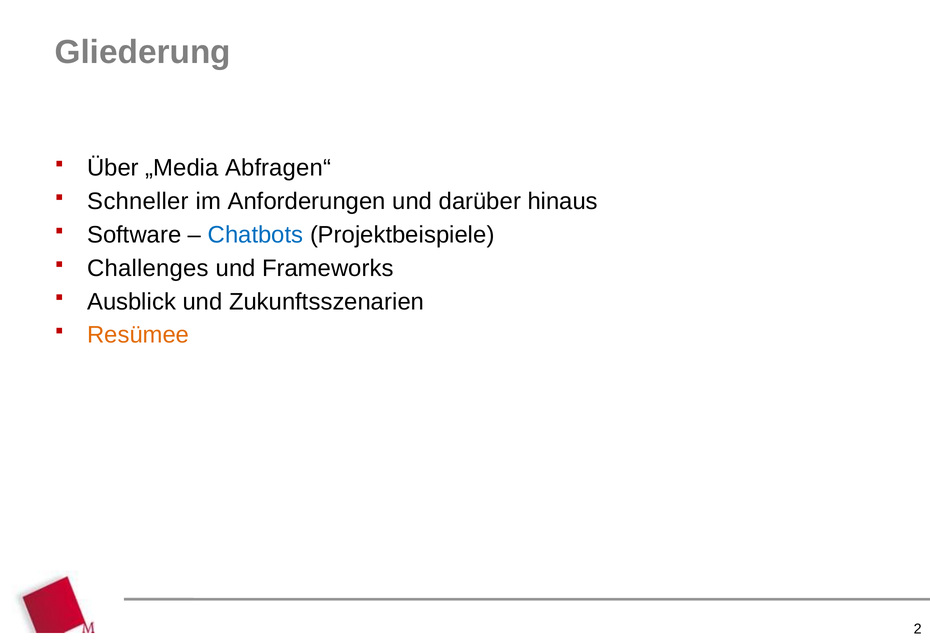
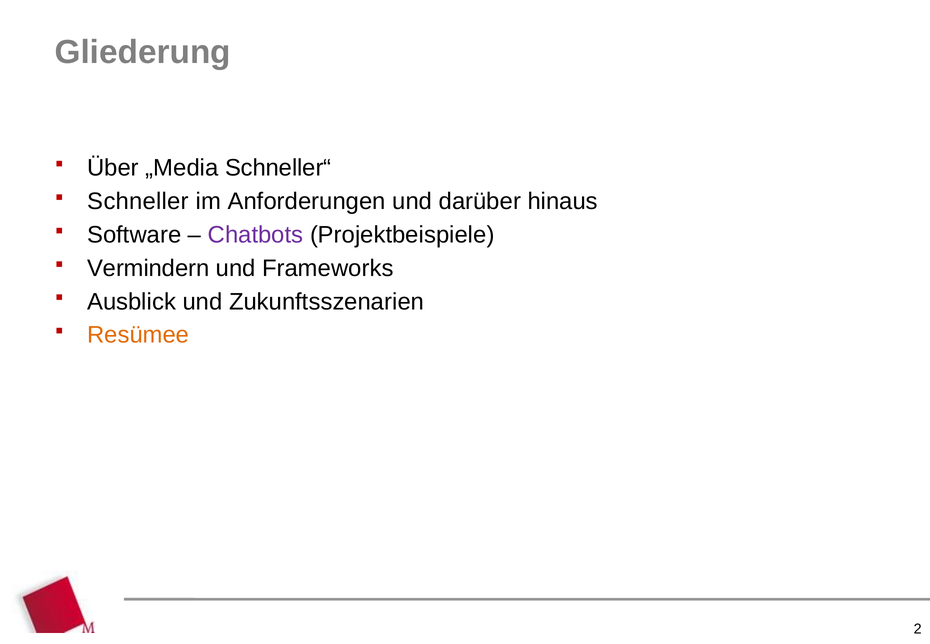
Abfragen“: Abfragen“ -> Schneller“
Chatbots colour: blue -> purple
Challenges: Challenges -> Vermindern
